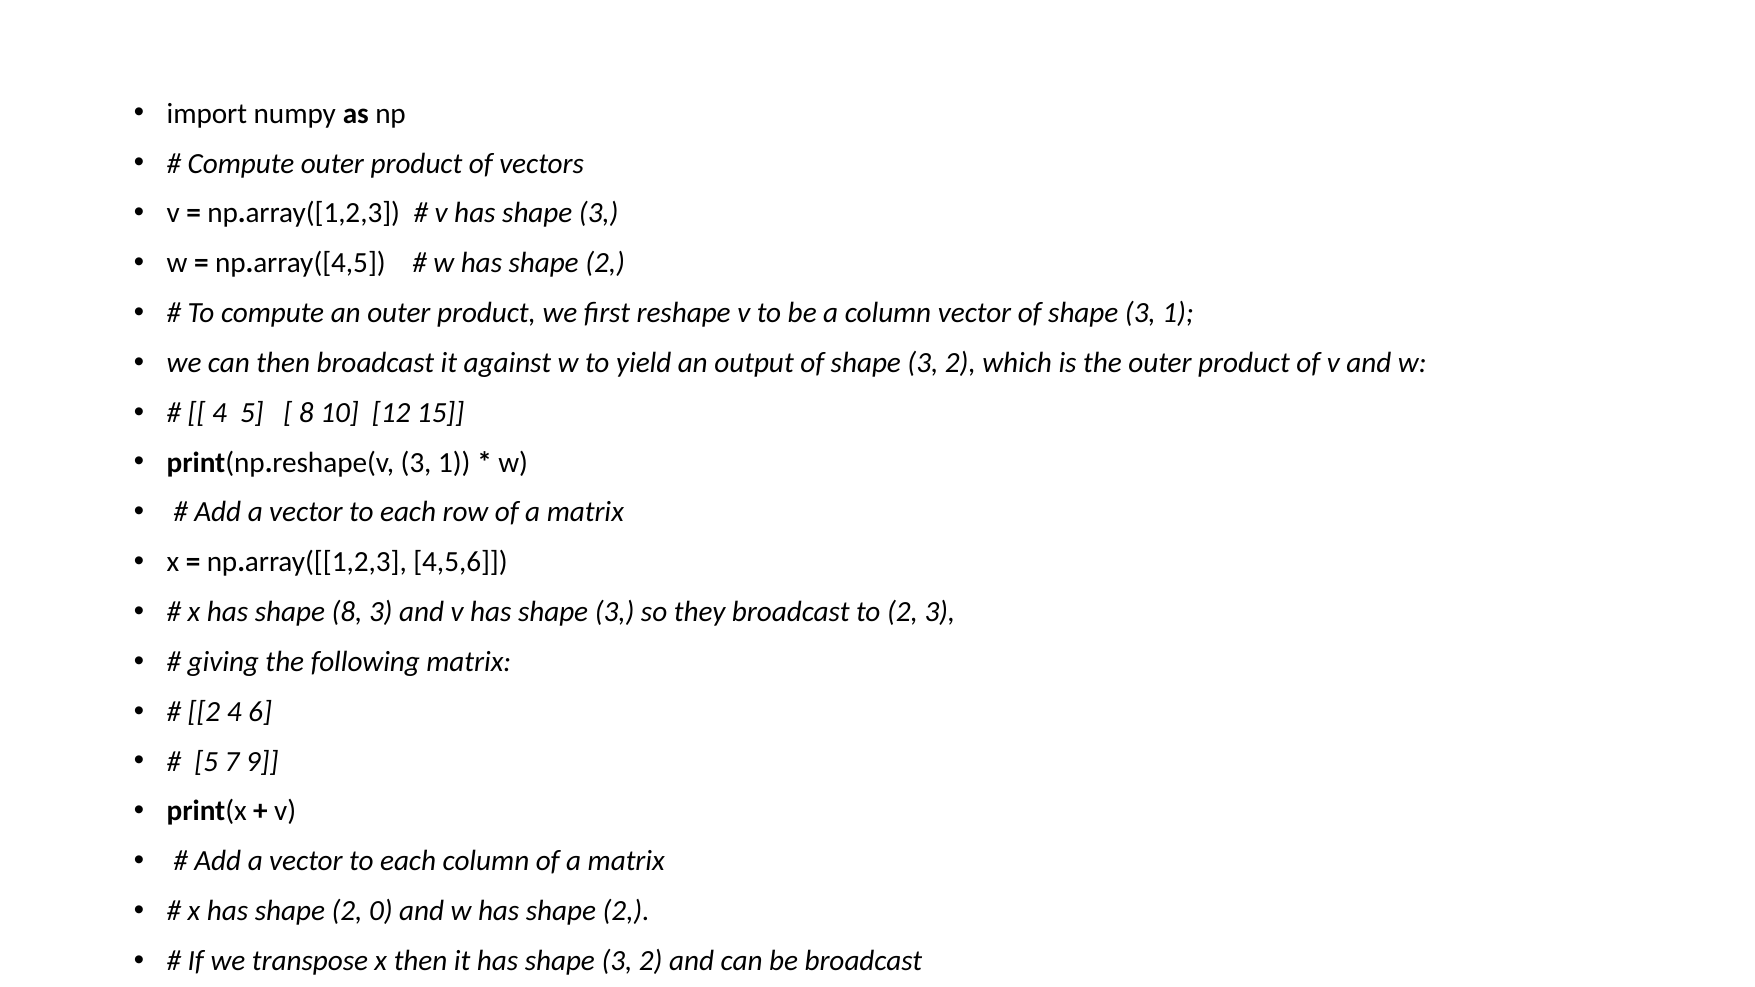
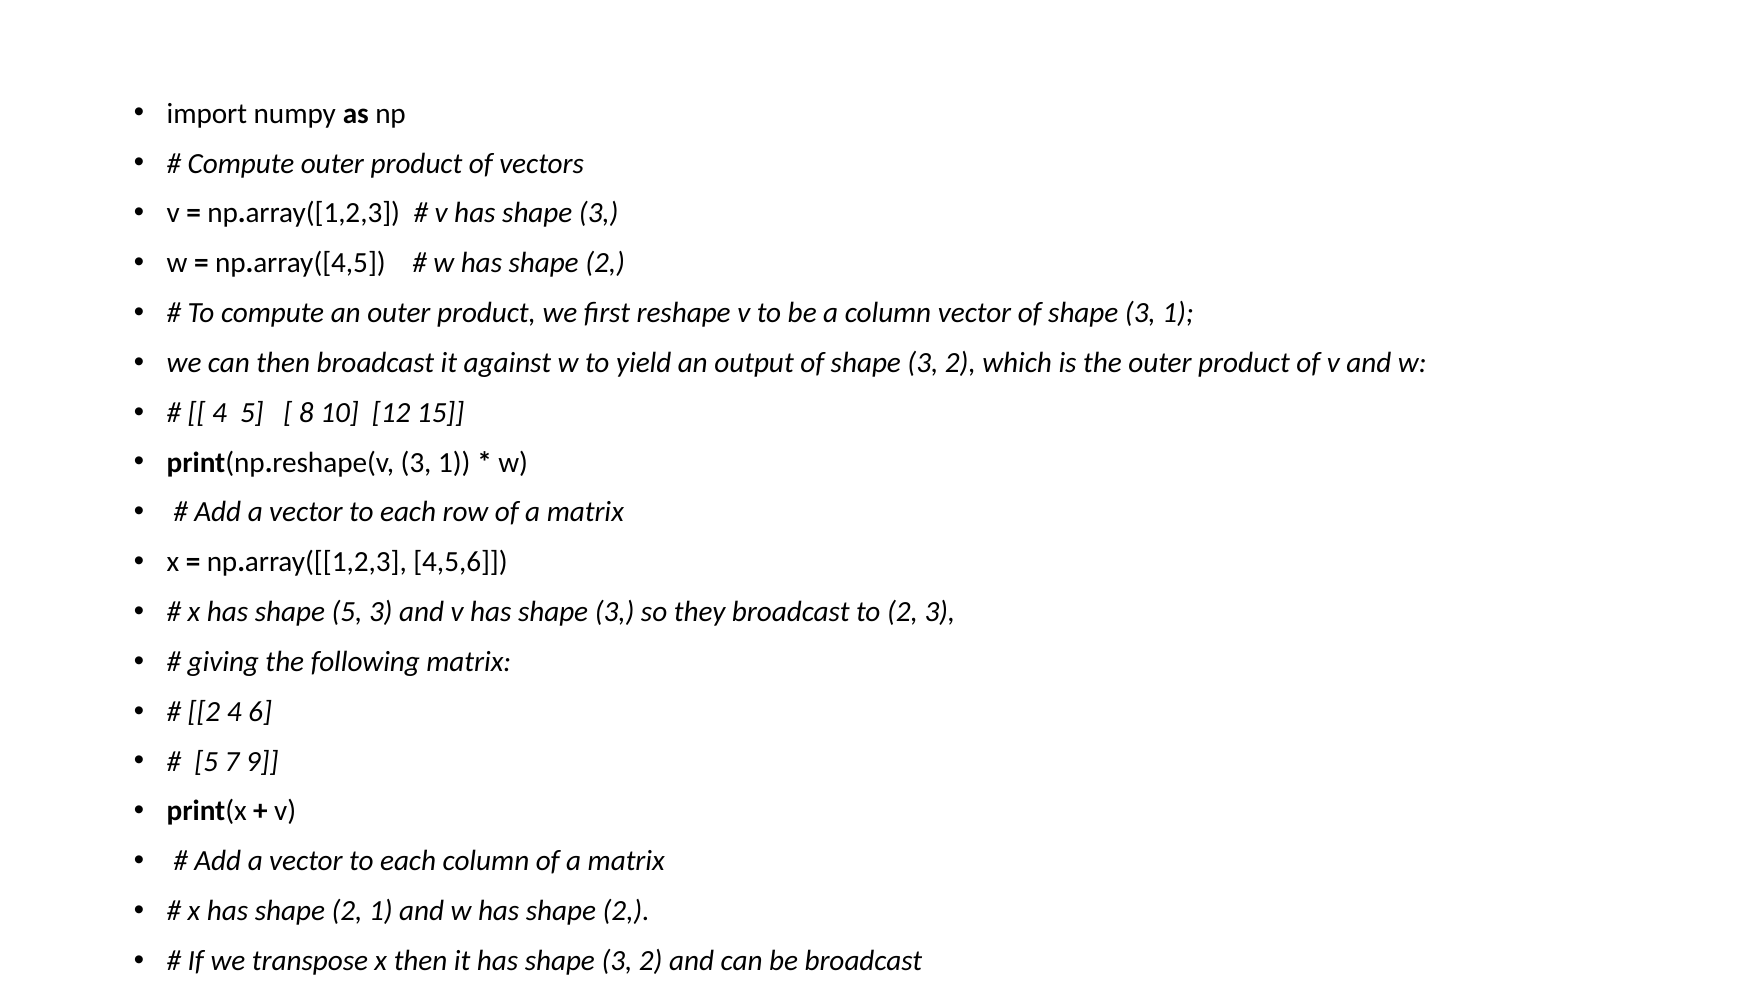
shape 8: 8 -> 5
2 0: 0 -> 1
